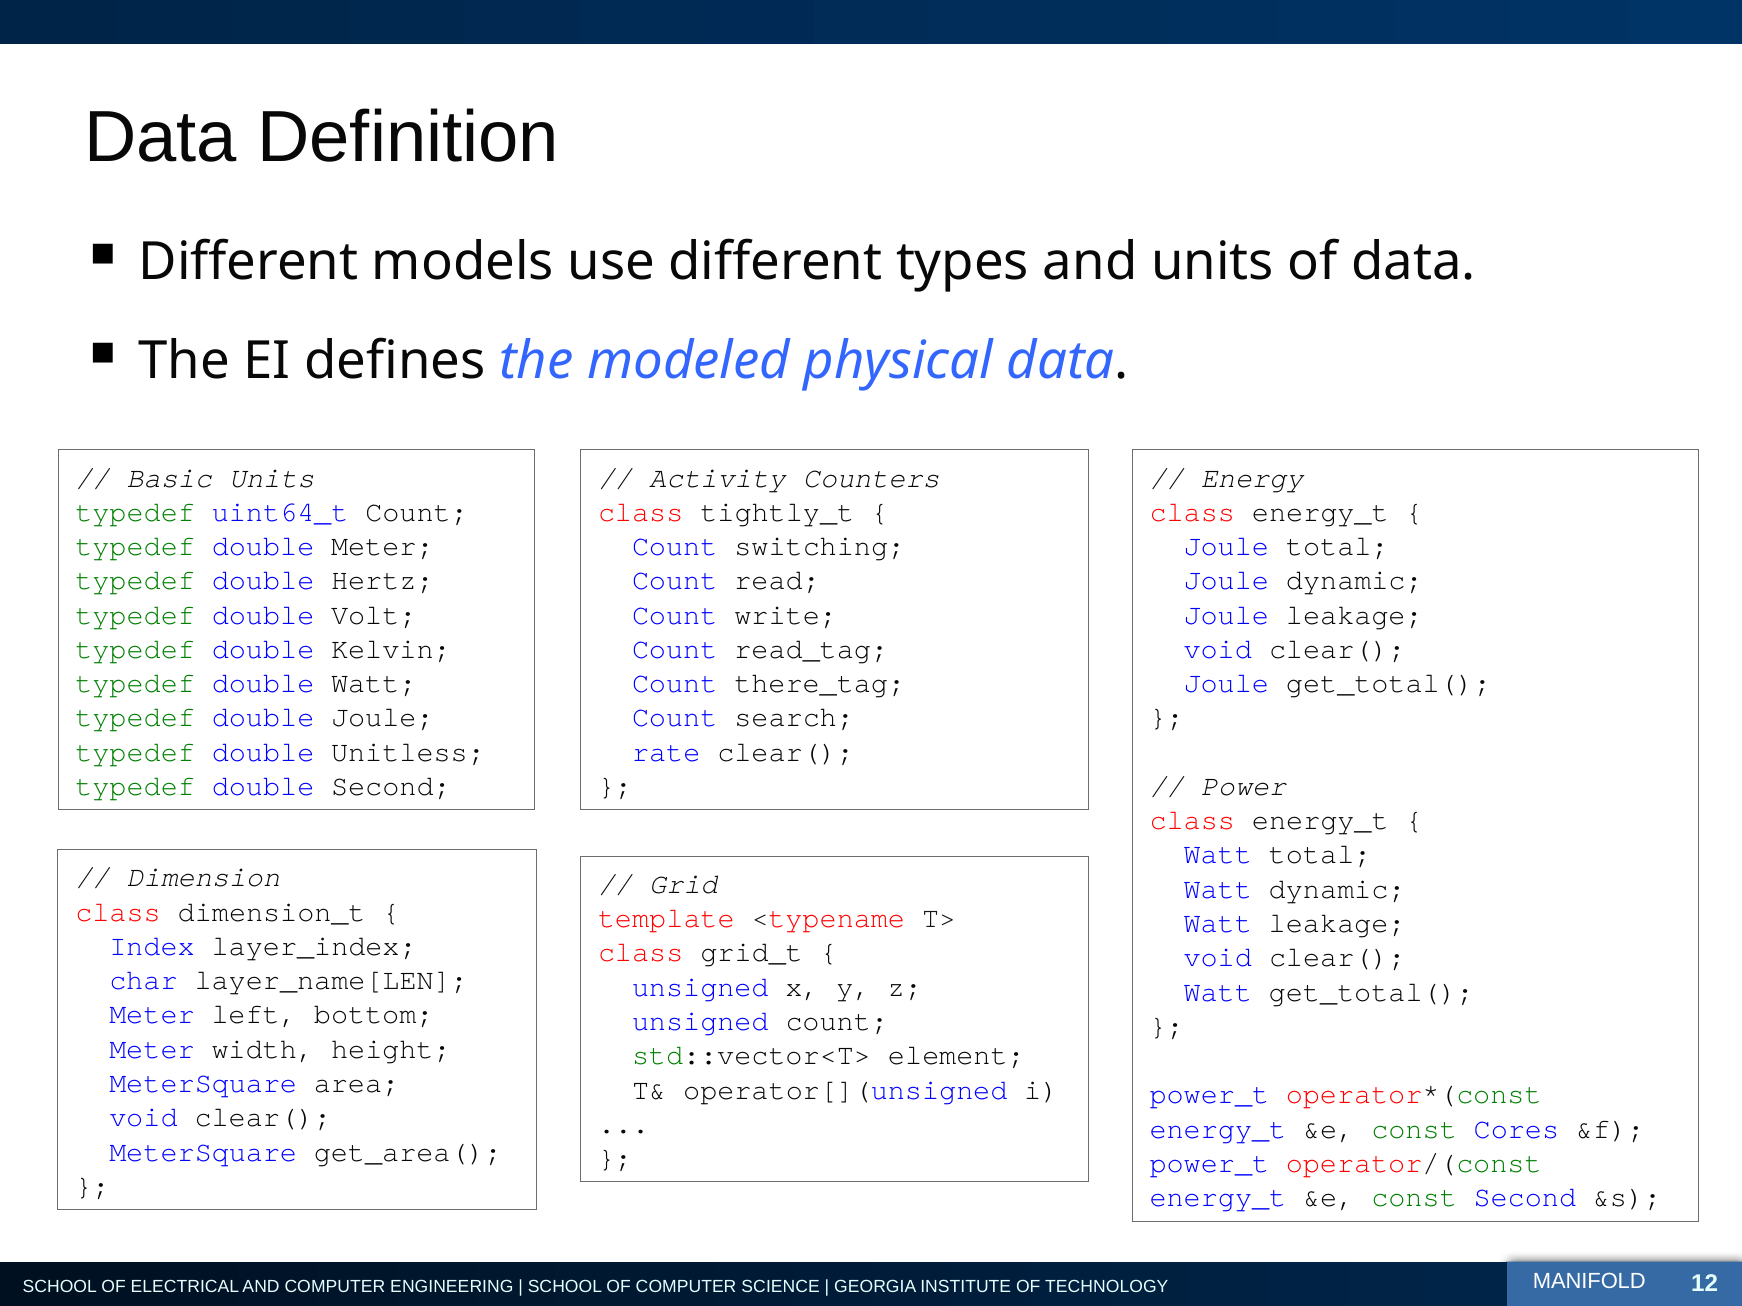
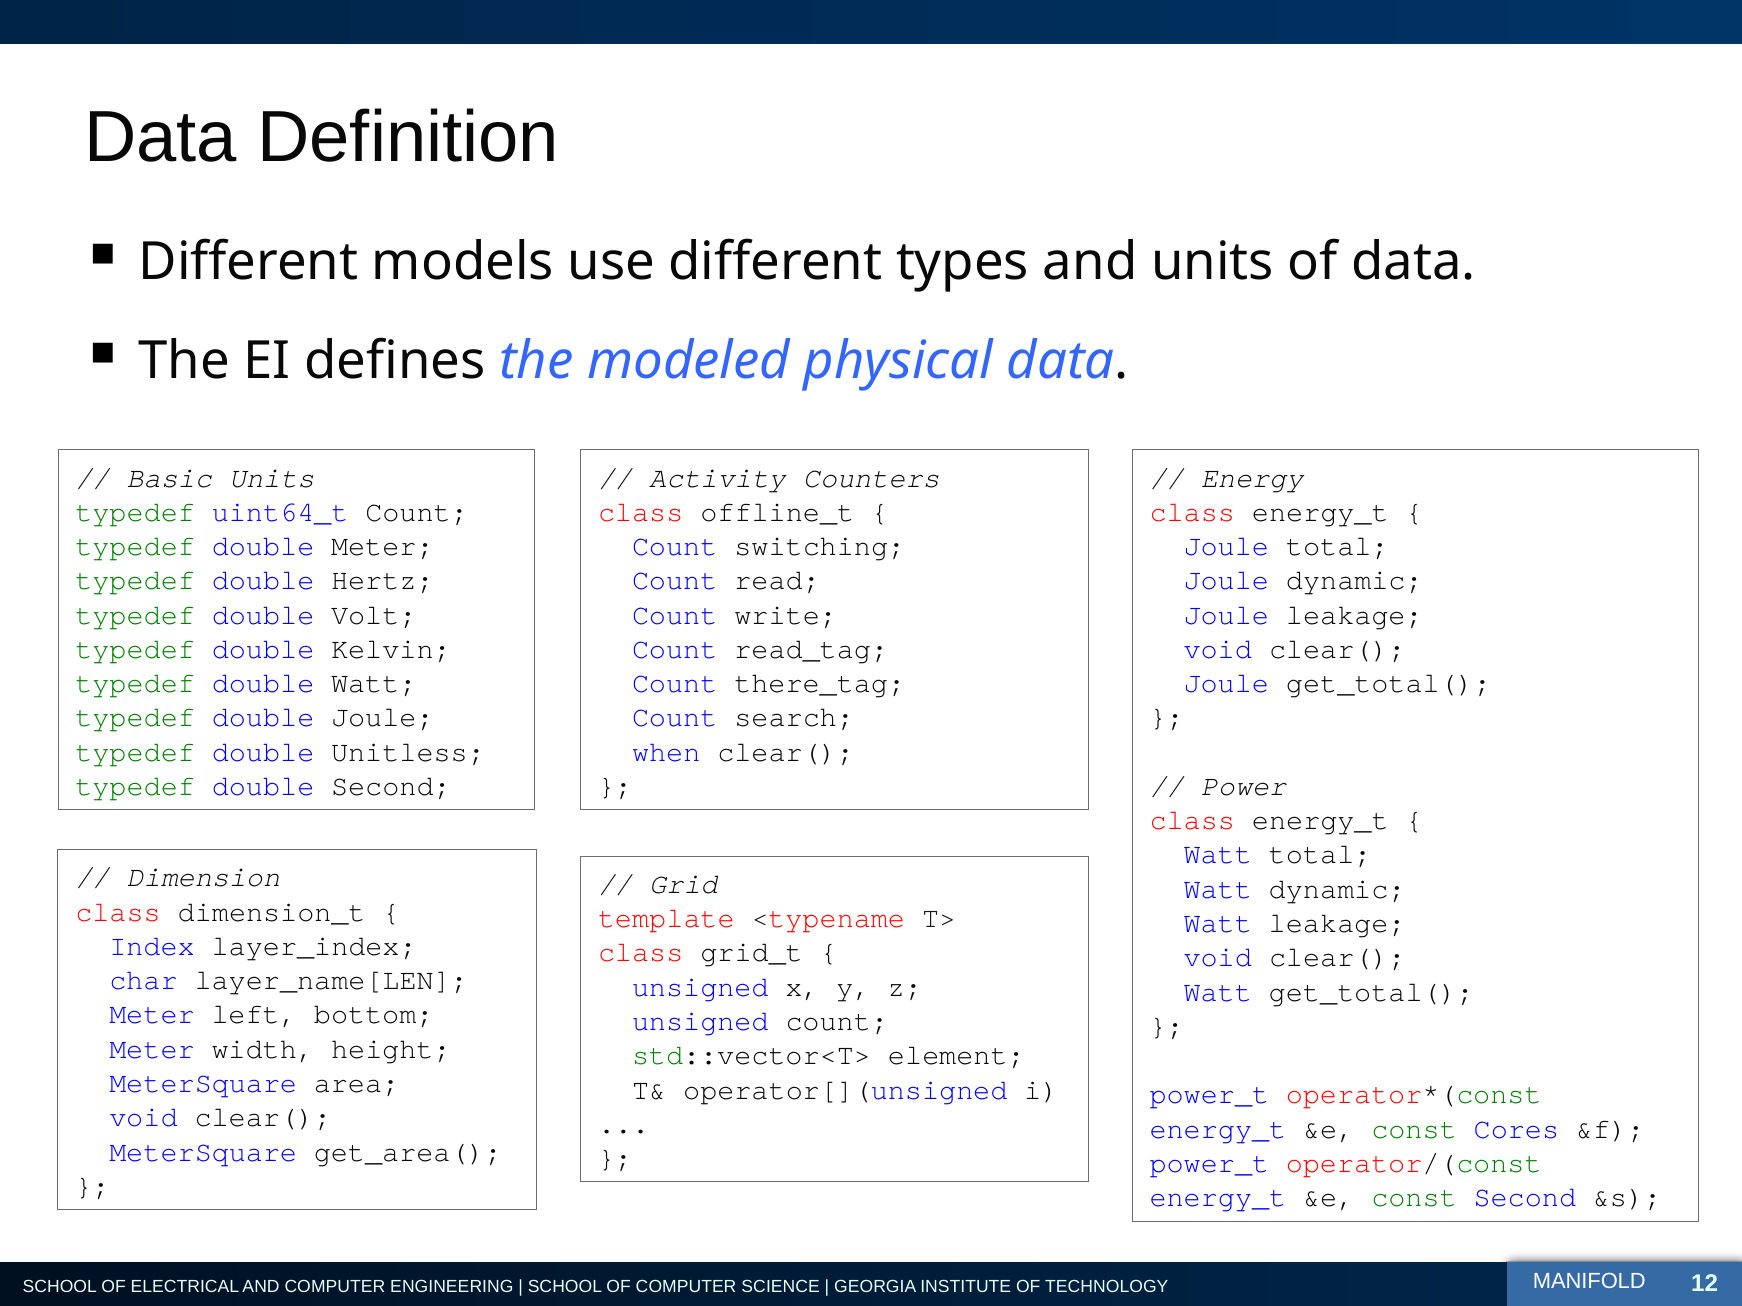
tightly_t: tightly_t -> offline_t
rate: rate -> when
